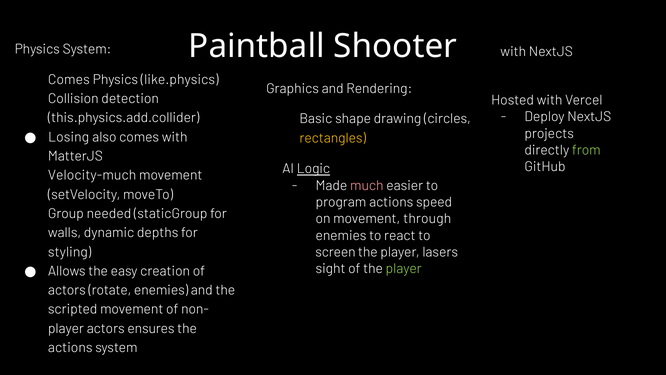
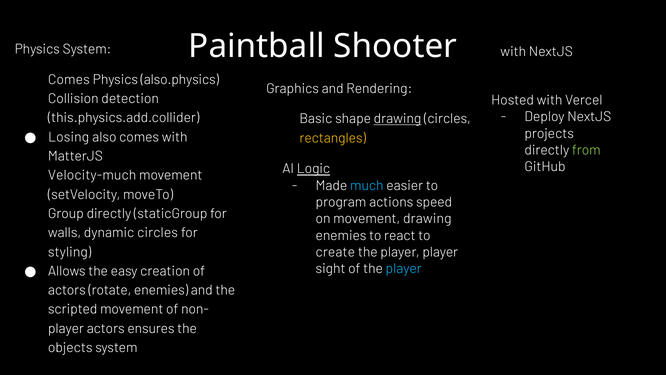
like.physics: like.physics -> also.physics
drawing at (398, 119) underline: none -> present
much colour: pink -> light blue
Group needed: needed -> directly
movement through: through -> drawing
dynamic depths: depths -> circles
screen: screen -> create
player lasers: lasers -> player
player at (404, 269) colour: light green -> light blue
actions at (70, 347): actions -> objects
